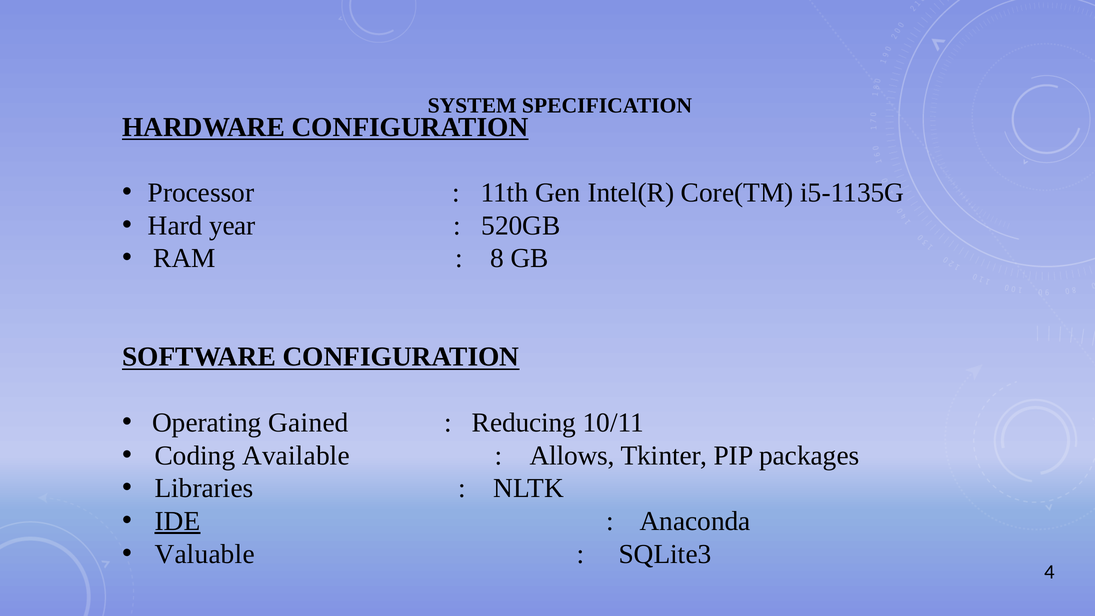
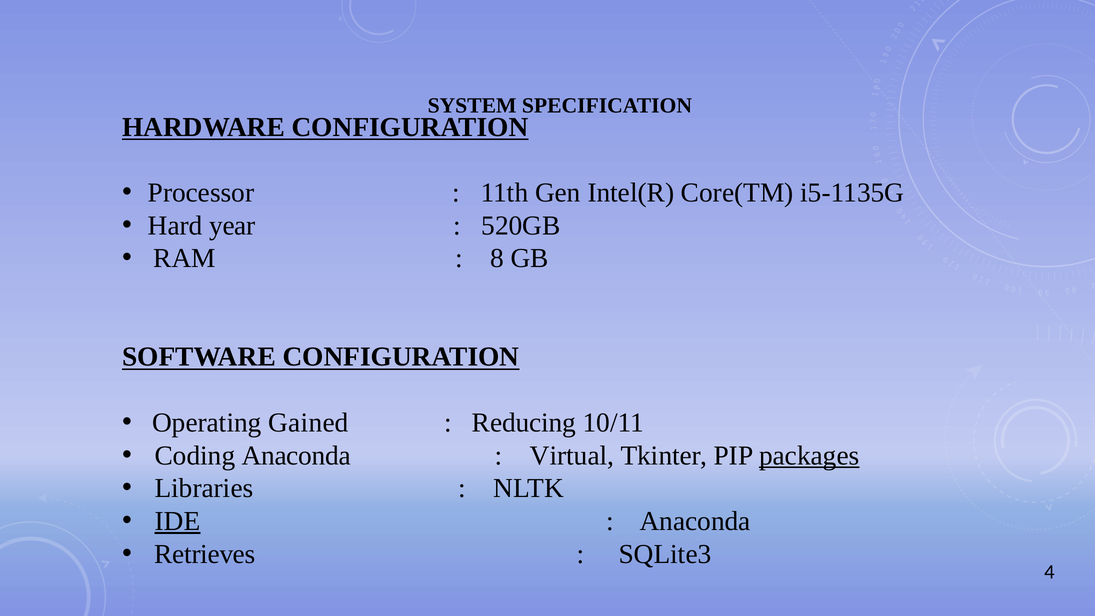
Coding Available: Available -> Anaconda
Allows: Allows -> Virtual
packages underline: none -> present
Valuable: Valuable -> Retrieves
